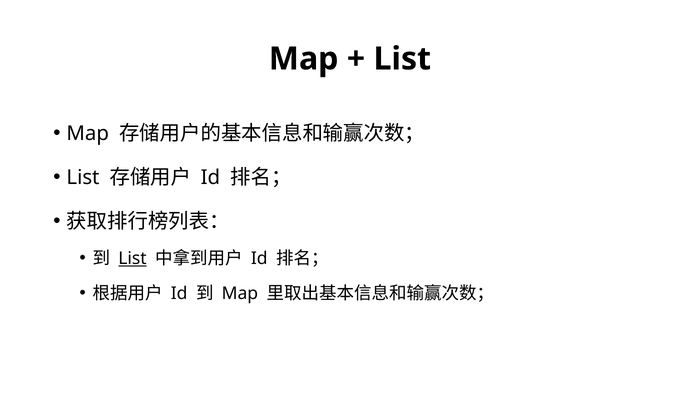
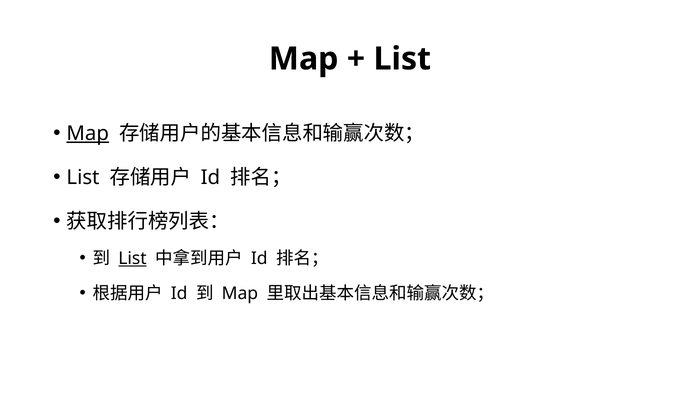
Map at (88, 133) underline: none -> present
